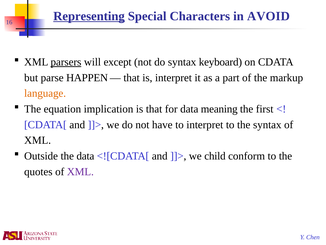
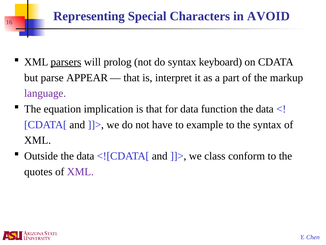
Representing underline: present -> none
except: except -> prolog
HAPPEN: HAPPEN -> APPEAR
language colour: orange -> purple
meaning: meaning -> function
first at (265, 109): first -> data
to interpret: interpret -> example
child: child -> class
